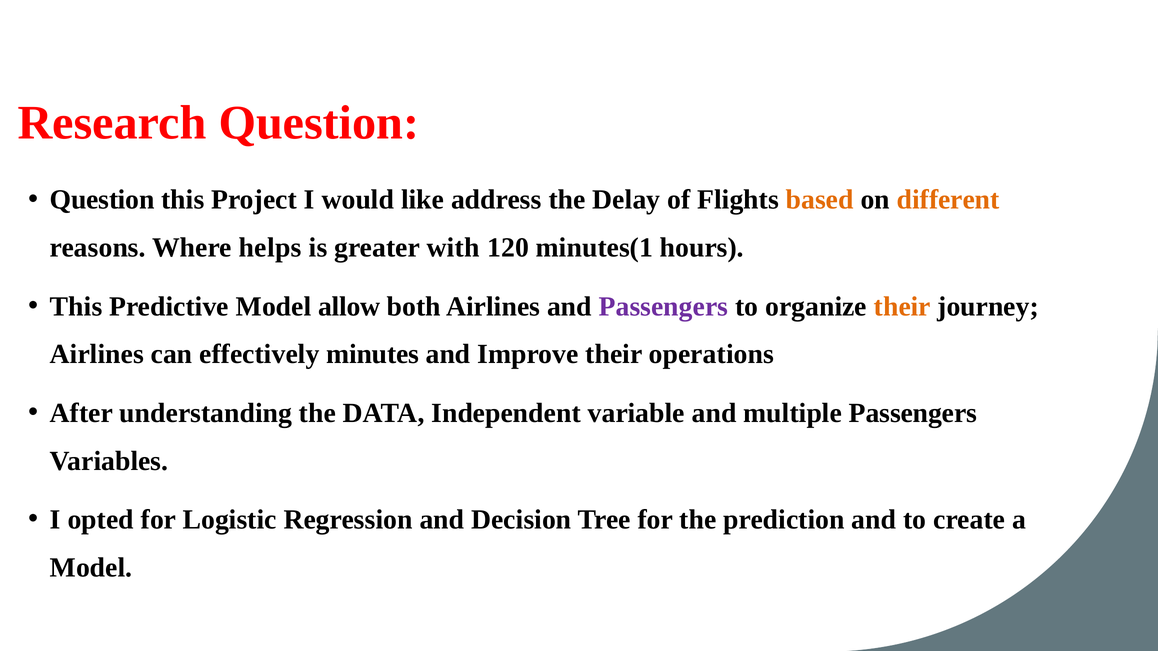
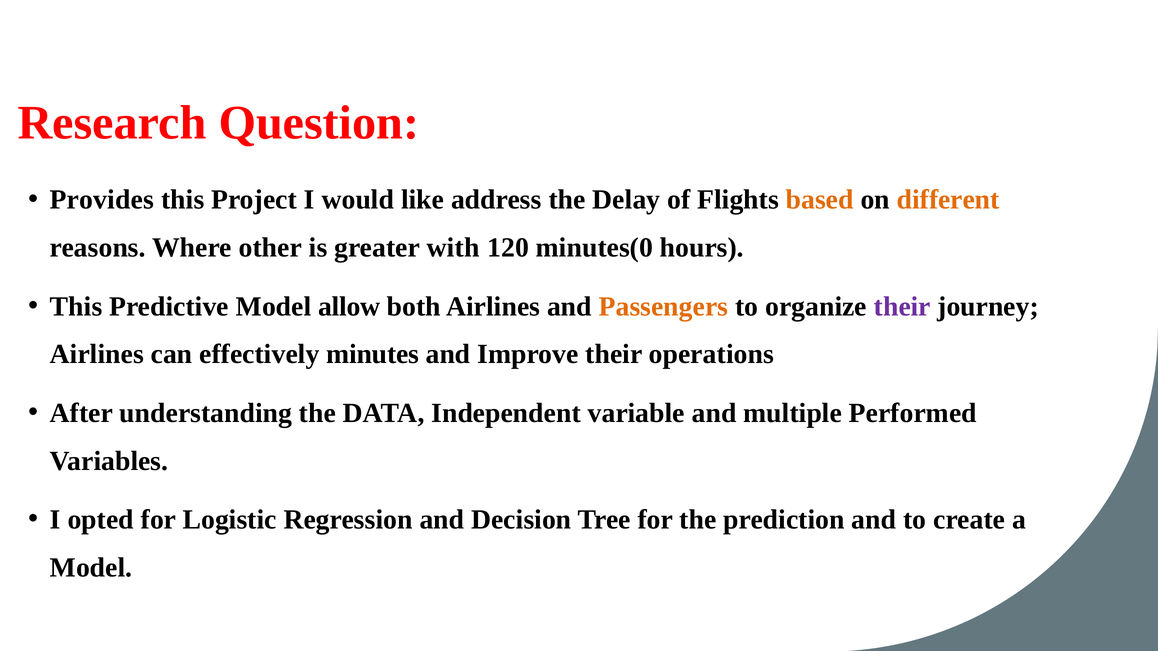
Question at (102, 200): Question -> Provides
helps: helps -> other
minutes(1: minutes(1 -> minutes(0
Passengers at (663, 307) colour: purple -> orange
their at (902, 307) colour: orange -> purple
multiple Passengers: Passengers -> Performed
